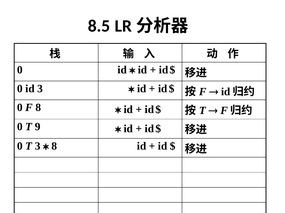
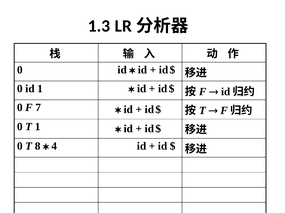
8.5: 8.5 -> 1.3
id 3: 3 -> 1
F 8: 8 -> 7
T 9: 9 -> 1
T 3: 3 -> 8
8 at (54, 147): 8 -> 4
